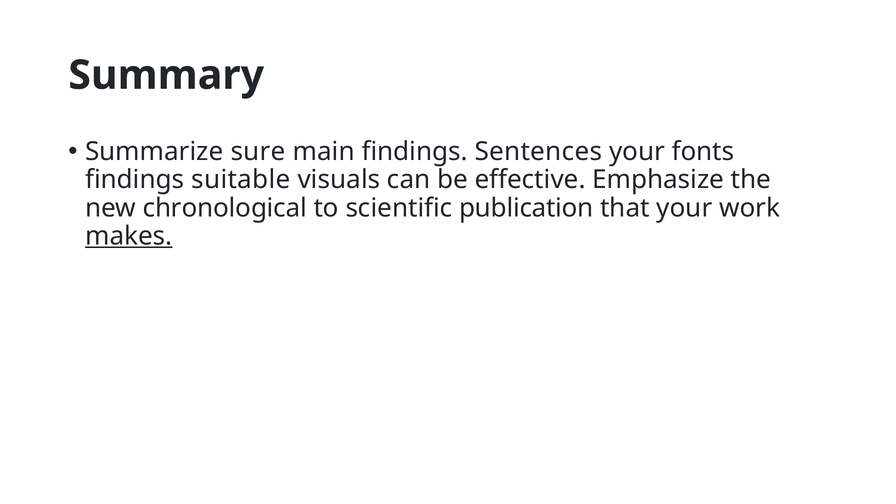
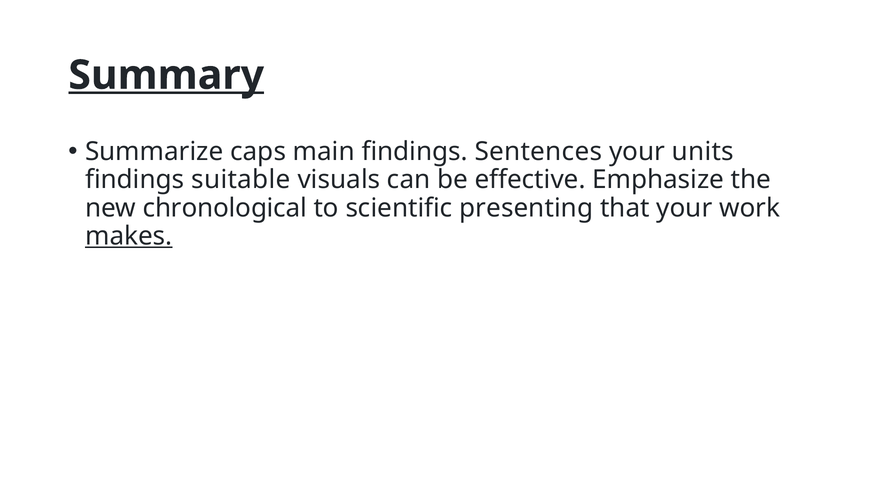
Summary underline: none -> present
sure: sure -> caps
fonts: fonts -> units
publication: publication -> presenting
